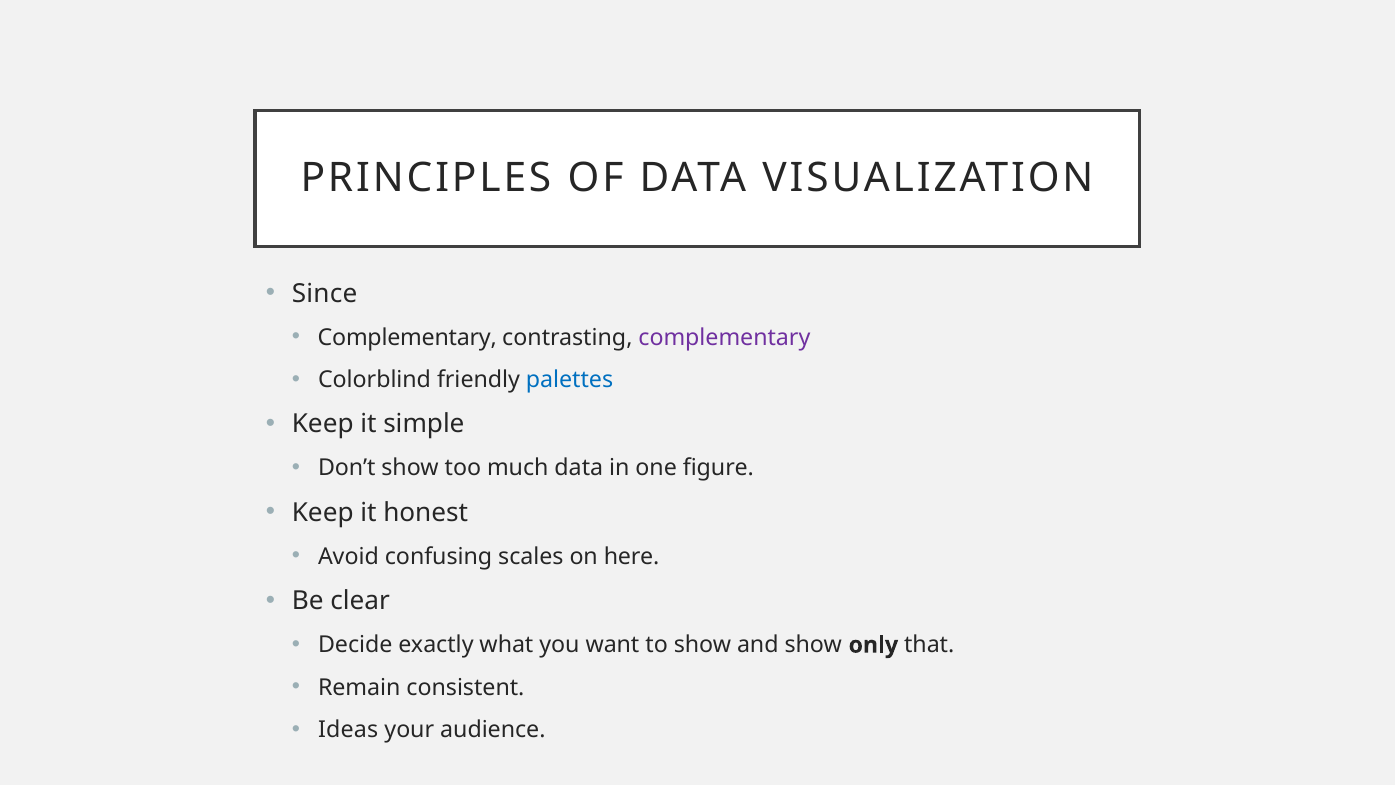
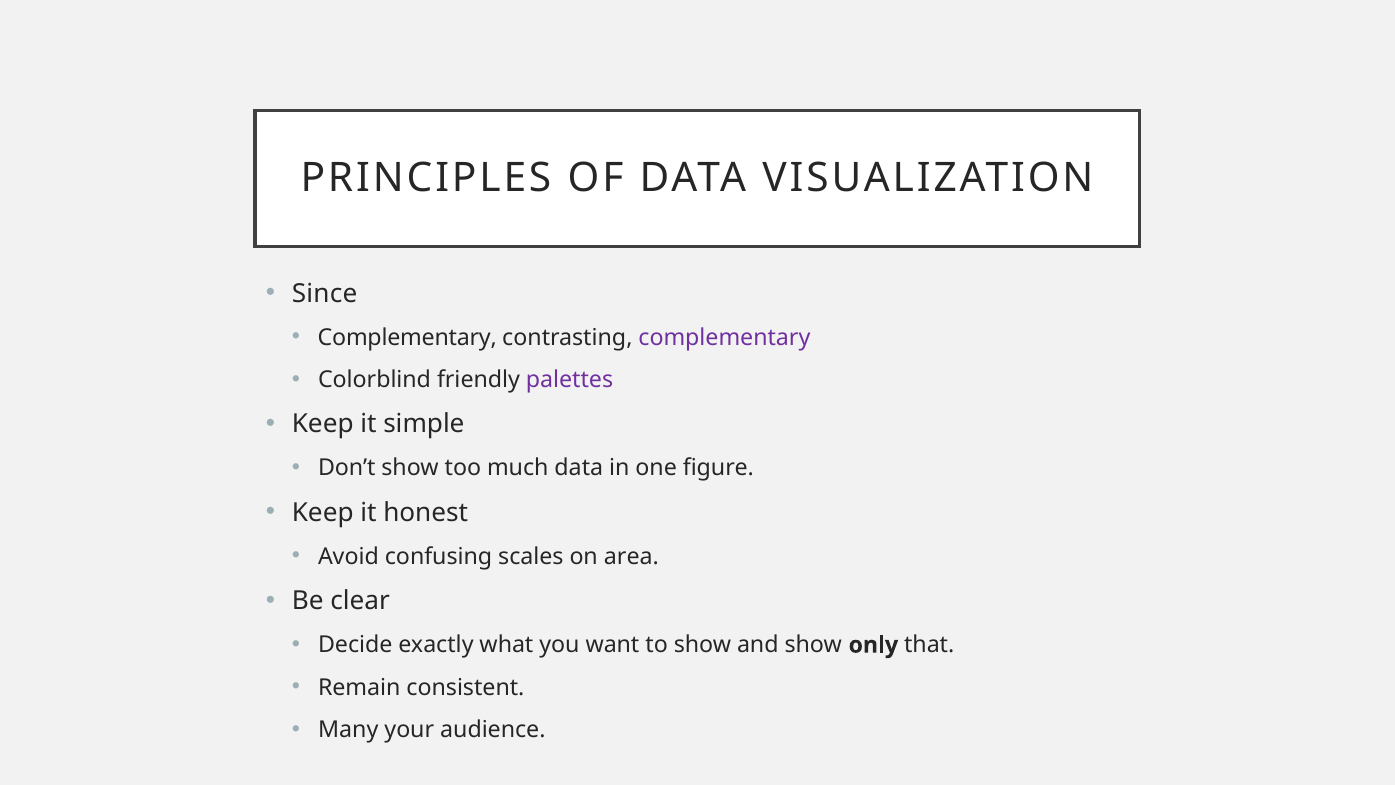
palettes colour: blue -> purple
here: here -> area
Ideas: Ideas -> Many
